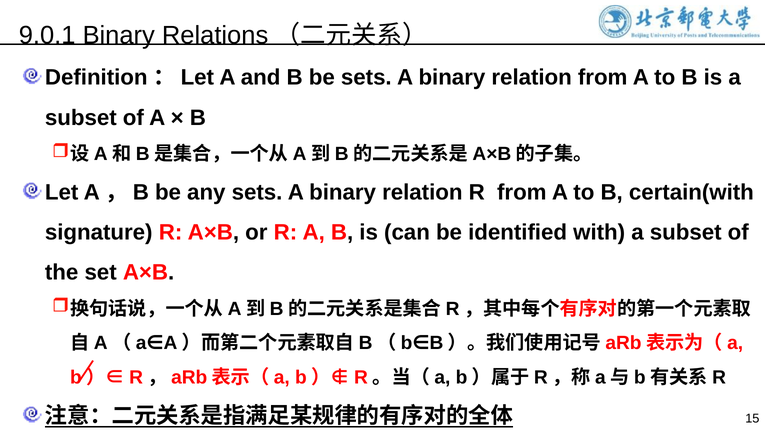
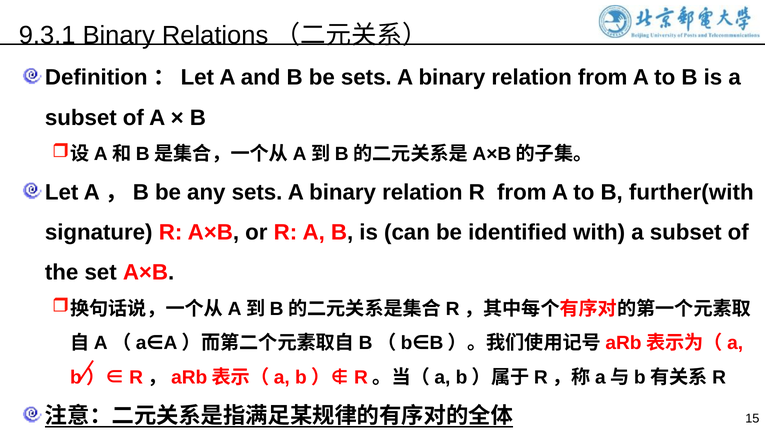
9.0.1: 9.0.1 -> 9.3.1
certain(with: certain(with -> further(with
